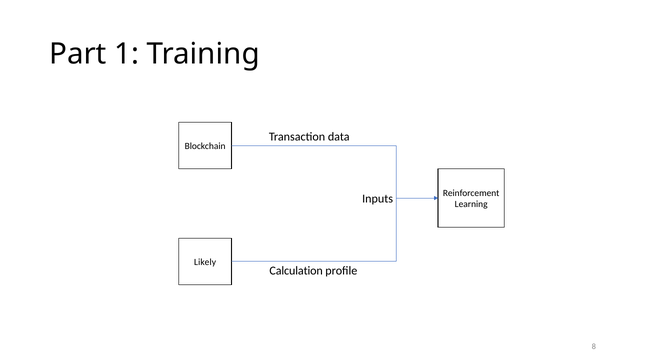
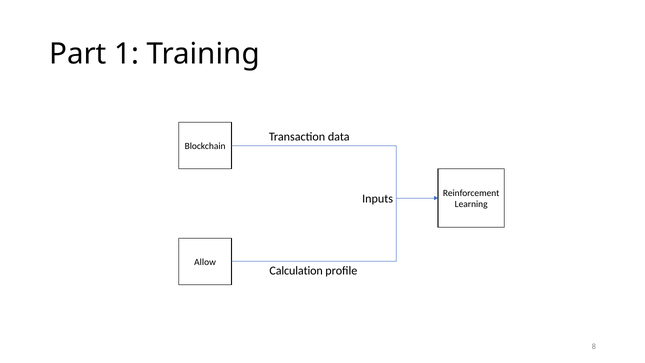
Likely: Likely -> Allow
